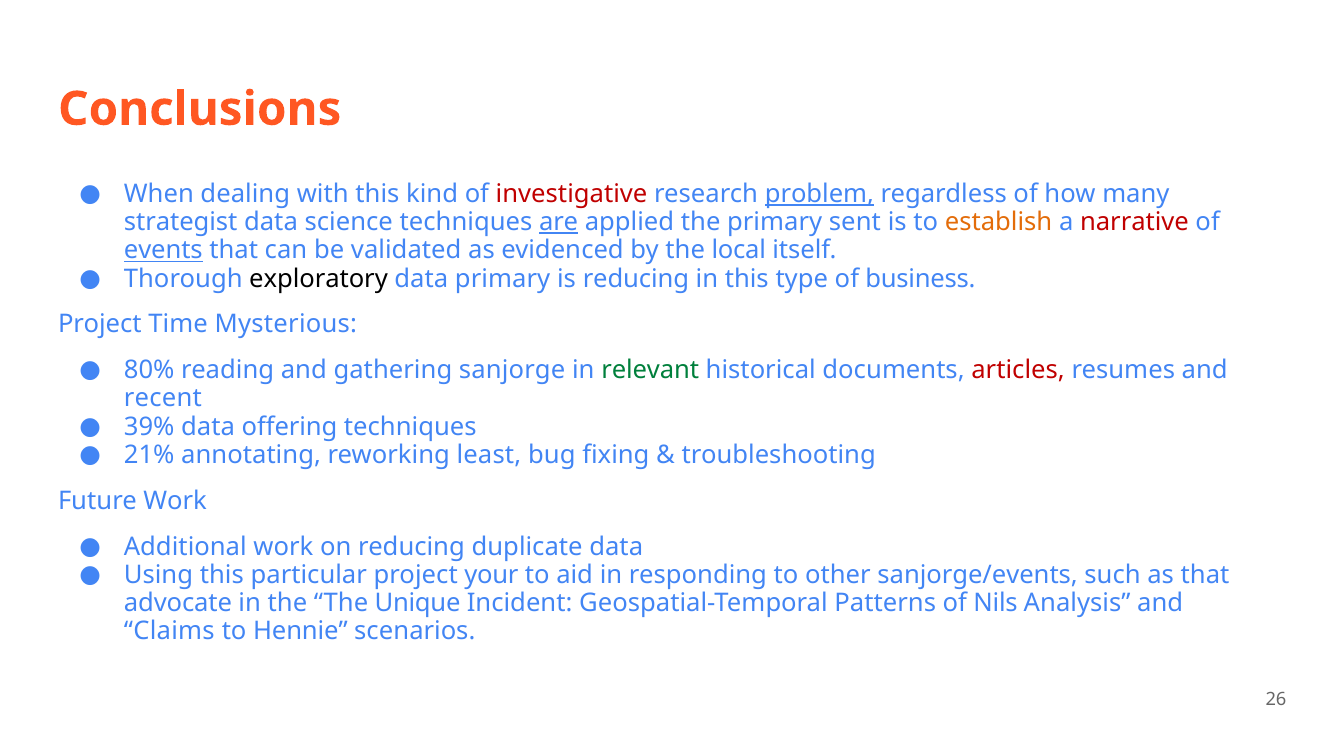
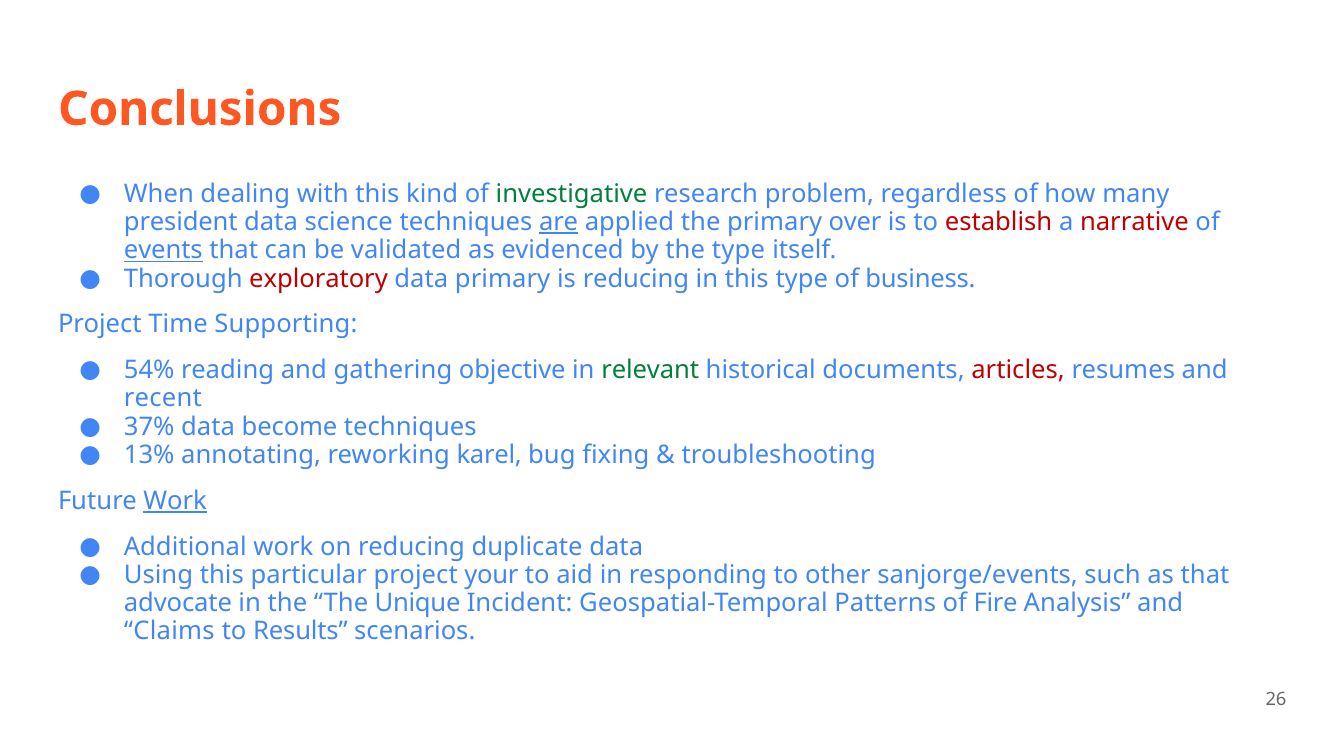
investigative colour: red -> green
problem underline: present -> none
strategist: strategist -> president
sent: sent -> over
establish colour: orange -> red
the local: local -> type
exploratory colour: black -> red
Mysterious: Mysterious -> Supporting
80%: 80% -> 54%
sanjorge: sanjorge -> objective
39%: 39% -> 37%
offering: offering -> become
21%: 21% -> 13%
least: least -> karel
Work at (175, 501) underline: none -> present
Nils: Nils -> Fire
Hennie: Hennie -> Results
